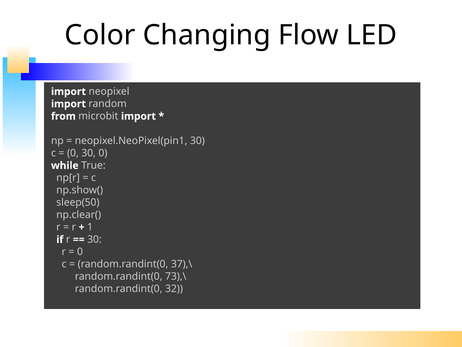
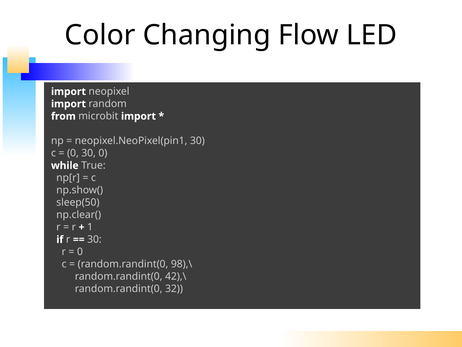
37),\: 37),\ -> 98),\
73),\: 73),\ -> 42),\
